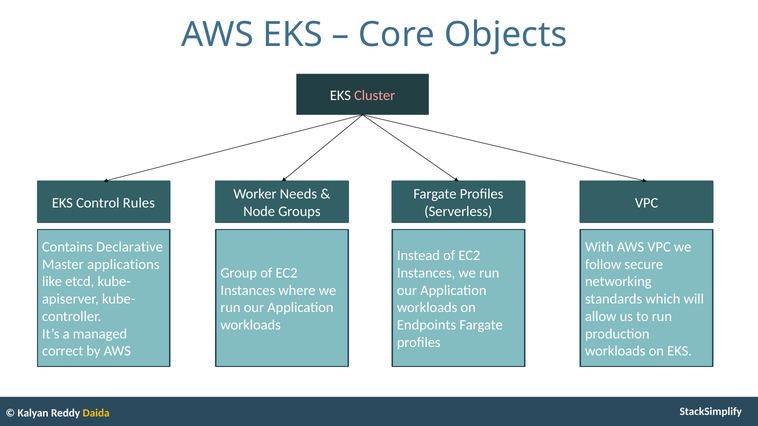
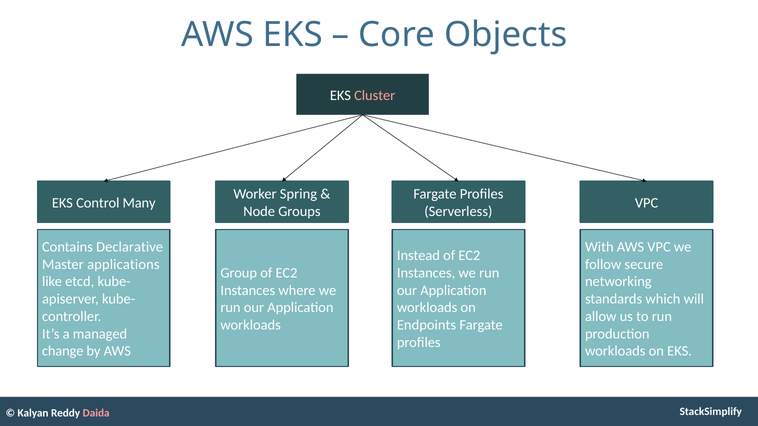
Needs: Needs -> Spring
Rules: Rules -> Many
correct: correct -> change
Daida colour: yellow -> pink
